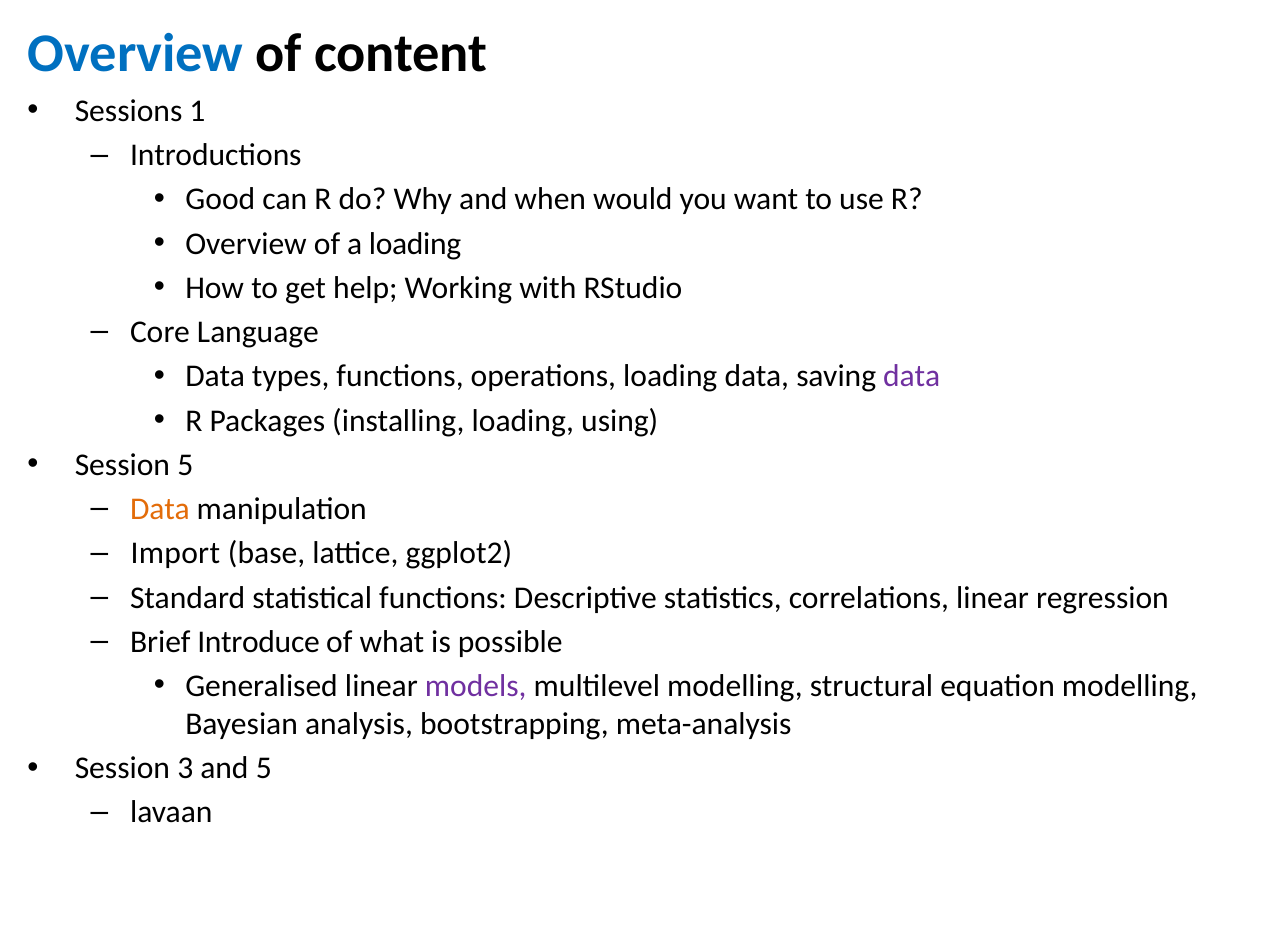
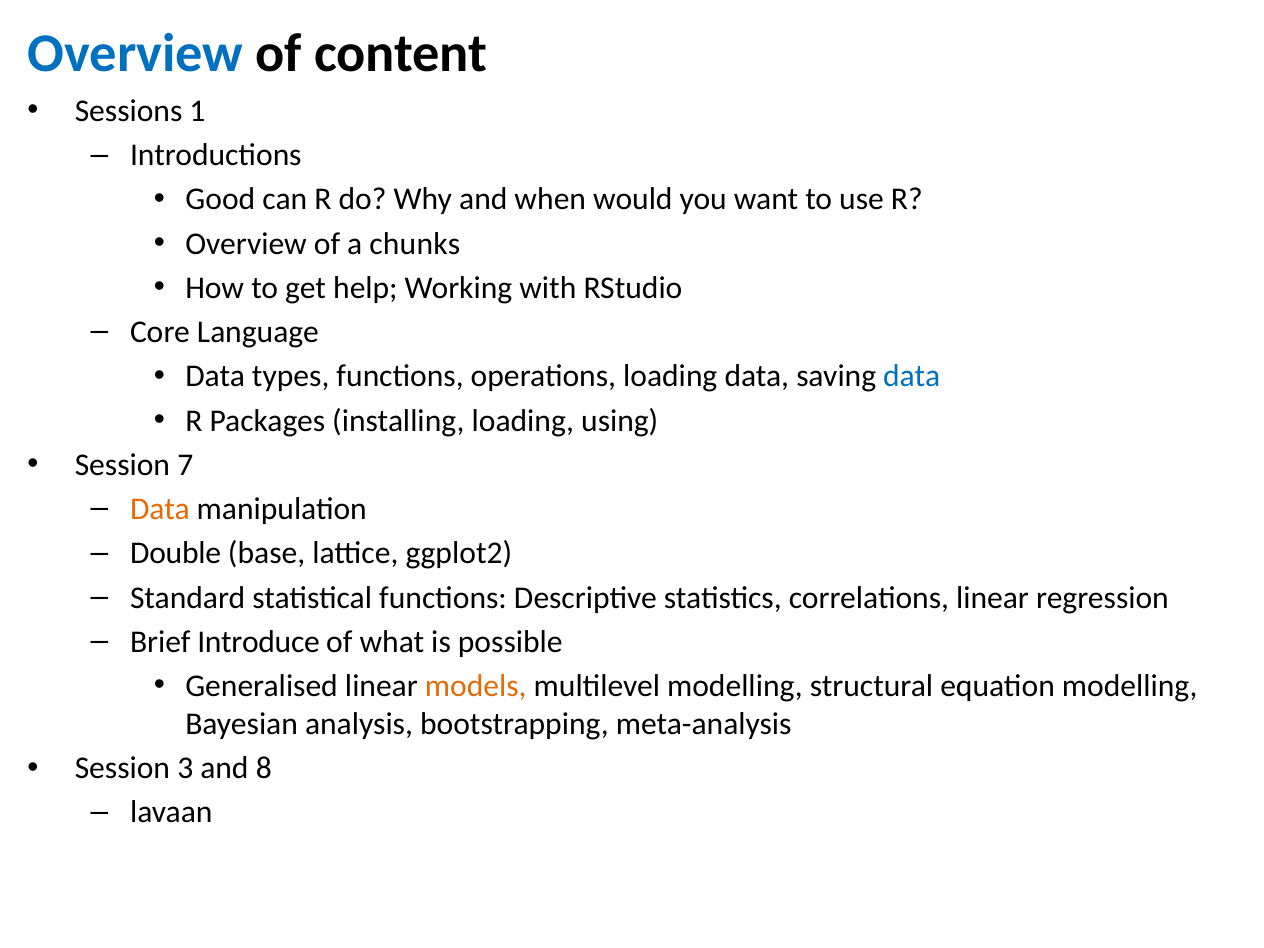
a loading: loading -> chunks
data at (912, 376) colour: purple -> blue
Session 5: 5 -> 7
Import: Import -> Double
models colour: purple -> orange
and 5: 5 -> 8
